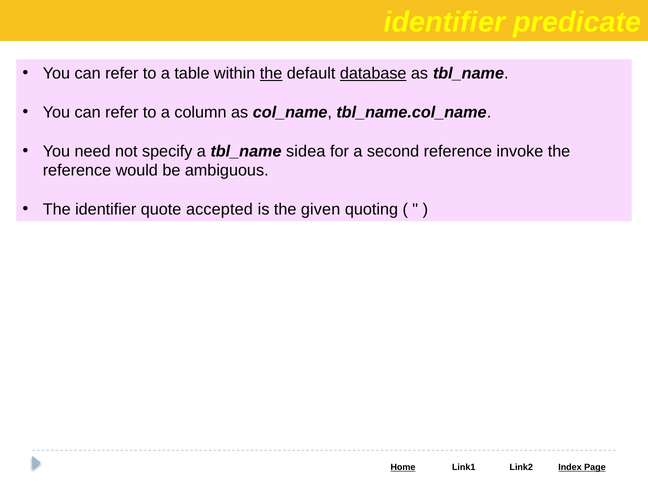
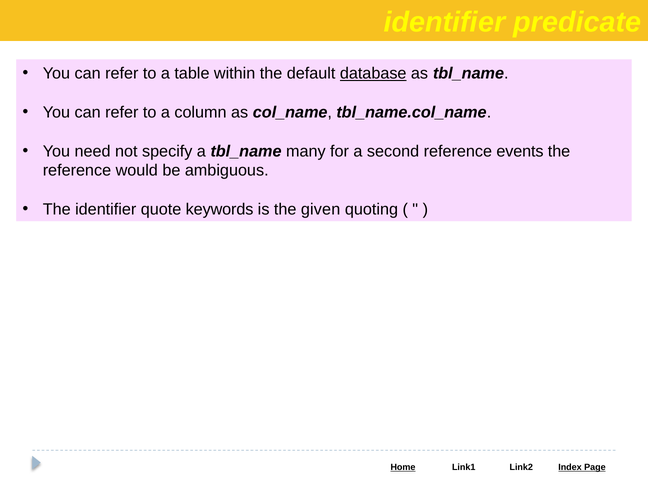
the at (271, 73) underline: present -> none
sidea: sidea -> many
invoke: invoke -> events
accepted: accepted -> keywords
